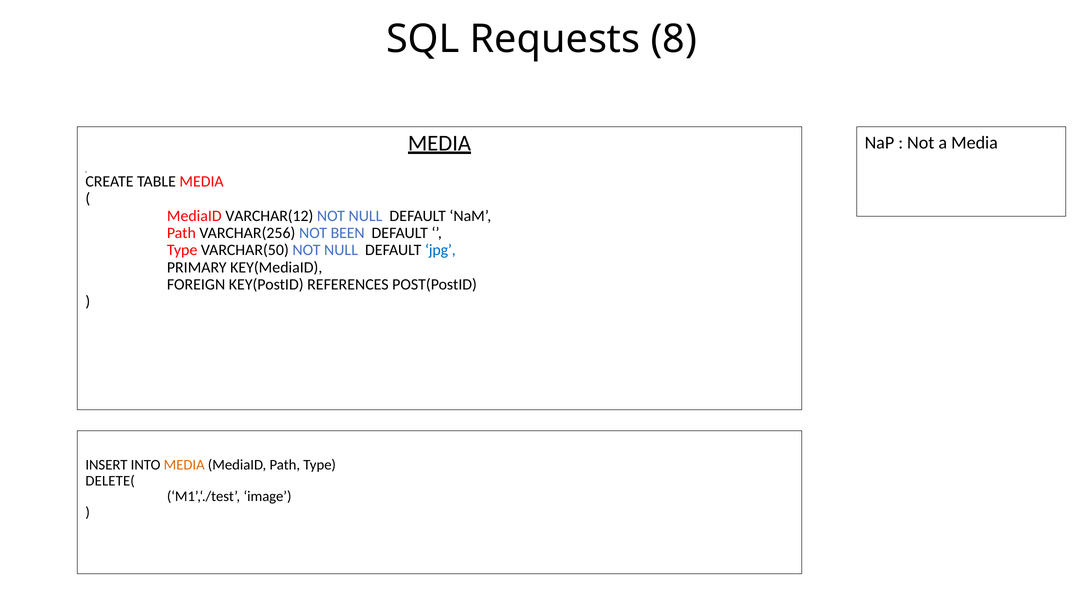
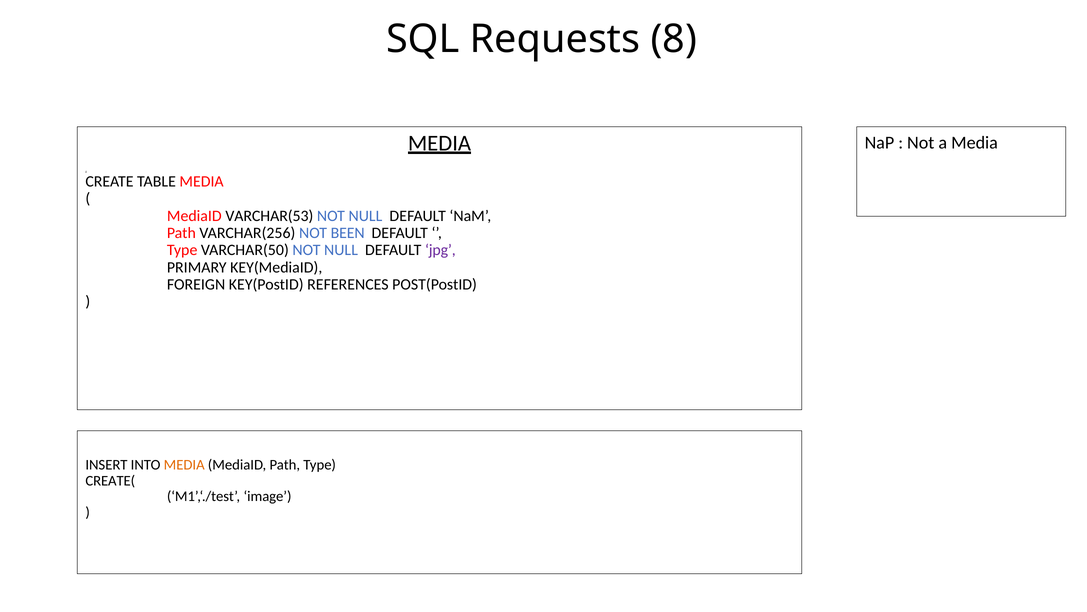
VARCHAR(12: VARCHAR(12 -> VARCHAR(53
jpg colour: blue -> purple
DELETE(: DELETE( -> CREATE(
